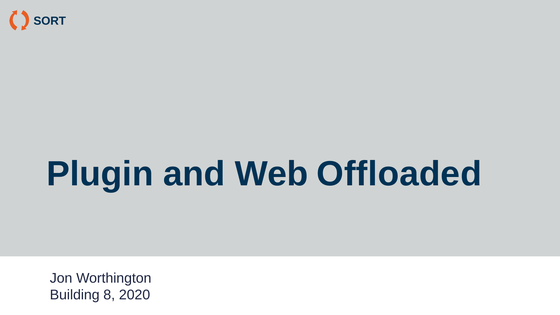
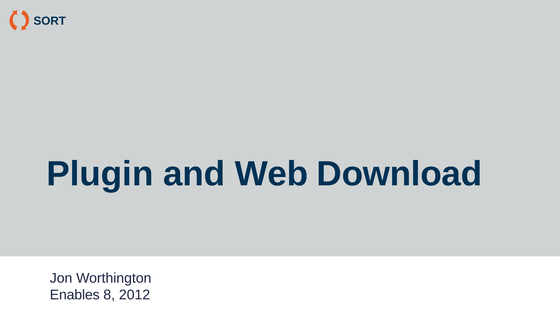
Offloaded: Offloaded -> Download
Building: Building -> Enables
2020: 2020 -> 2012
